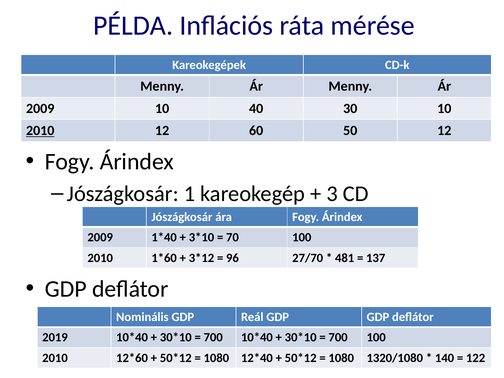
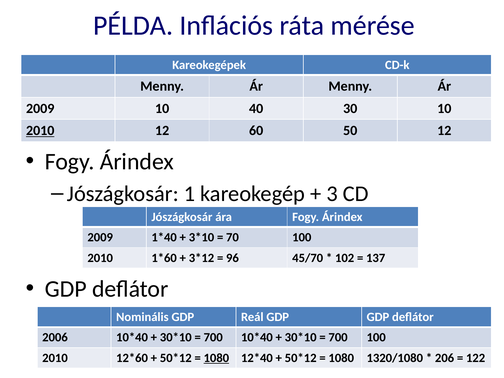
27/70: 27/70 -> 45/70
481: 481 -> 102
2019: 2019 -> 2006
1080 at (216, 358) underline: none -> present
140: 140 -> 206
